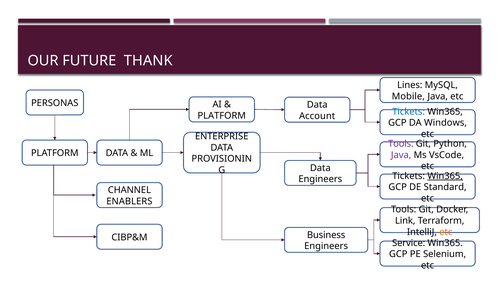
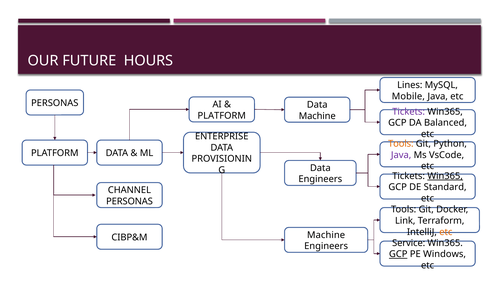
THANK: THANK -> HOURS
Tickets at (409, 111) colour: blue -> purple
Account at (317, 116): Account -> Machine
Windows: Windows -> Balanced
Tools at (401, 144) colour: purple -> orange
ENABLERS at (129, 201): ENABLERS -> PERSONAS
Business at (326, 235): Business -> Machine
GCP at (398, 254) underline: none -> present
Selenium: Selenium -> Windows
